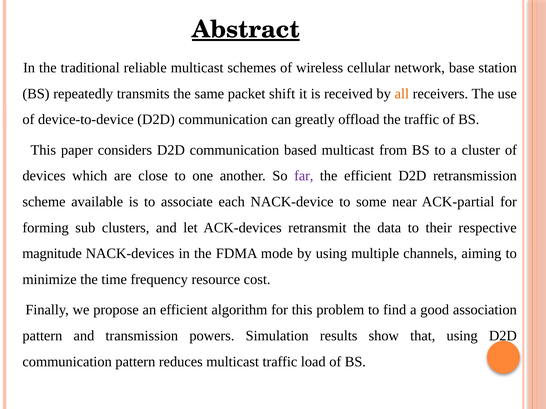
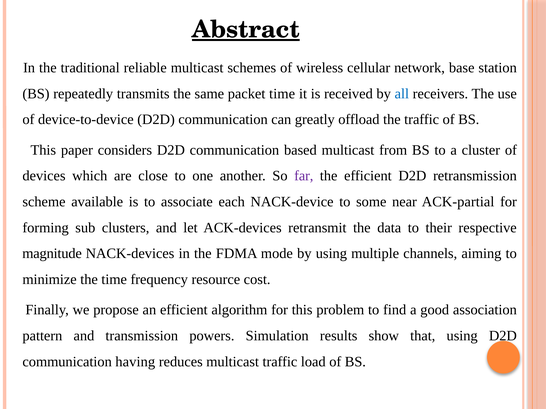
packet shift: shift -> time
all colour: orange -> blue
communication pattern: pattern -> having
